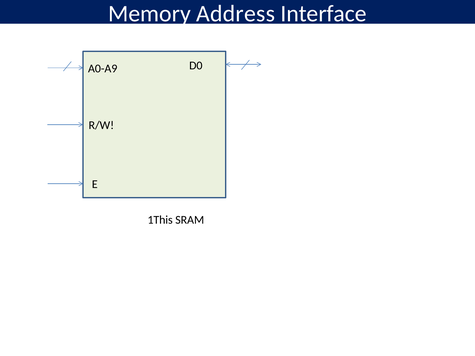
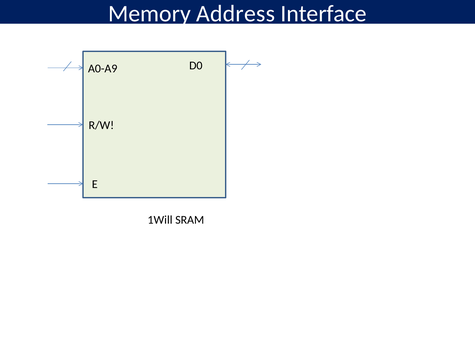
1This: 1This -> 1Will
